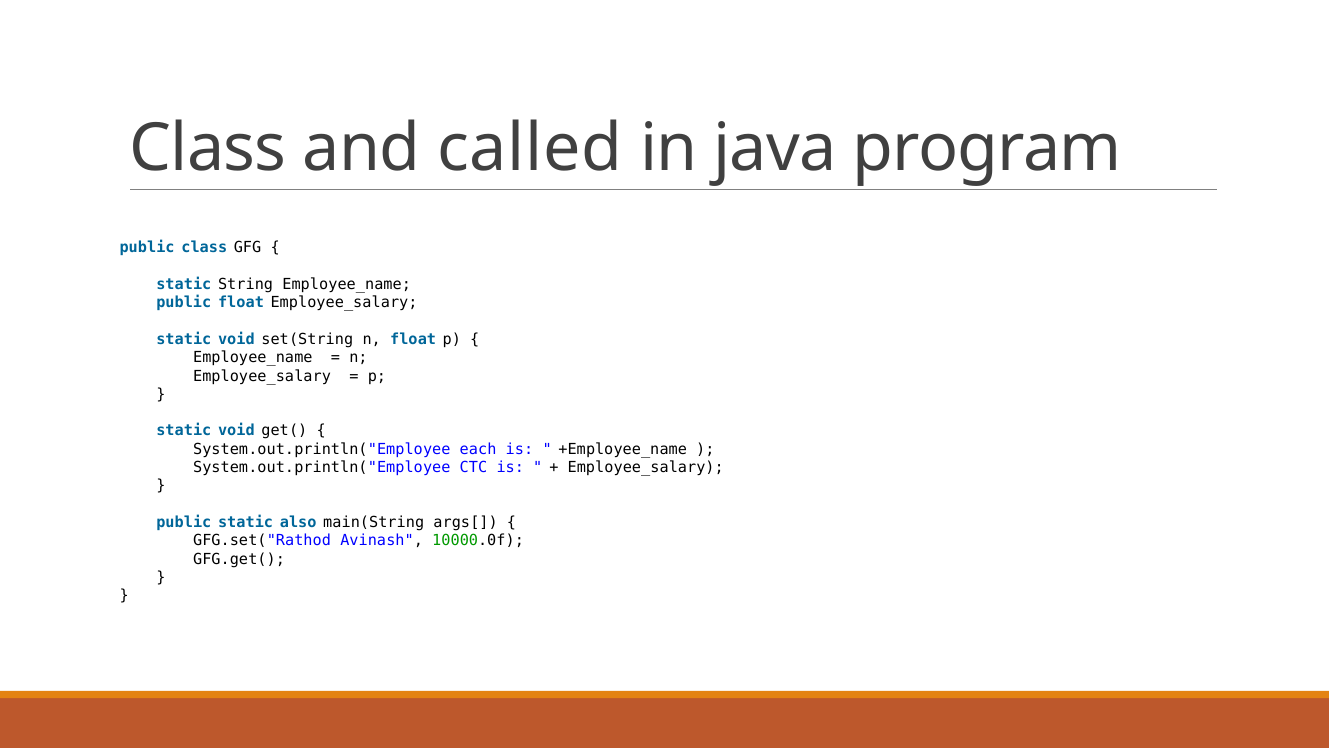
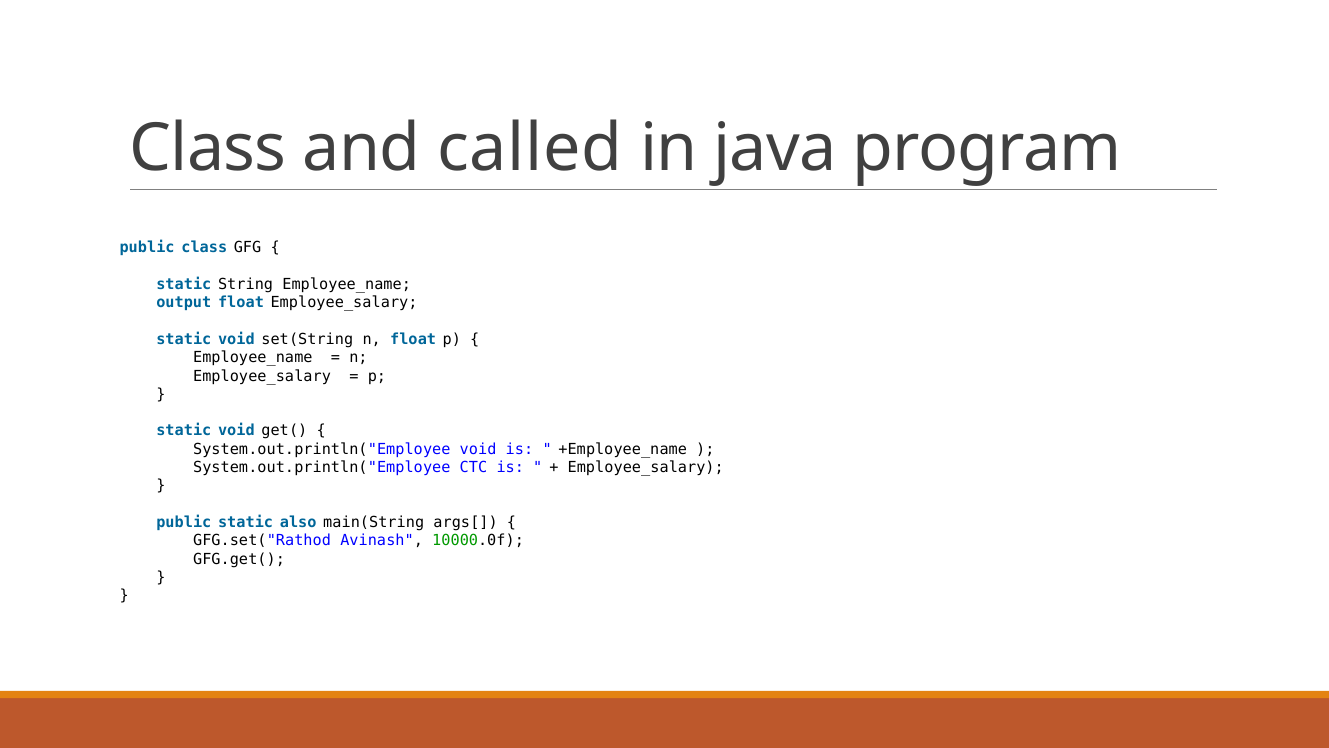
public at (184, 303): public -> output
System.out.println("Employee each: each -> void
